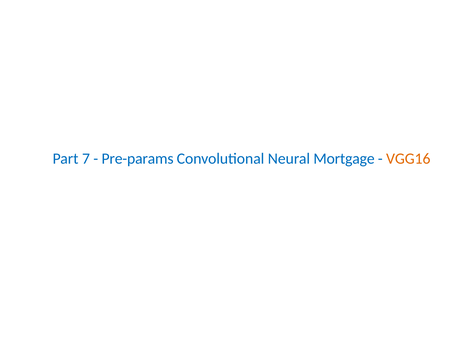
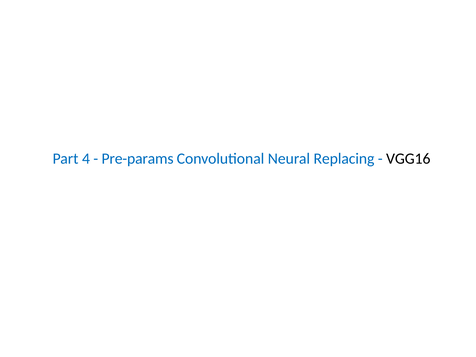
7: 7 -> 4
Mortgage: Mortgage -> Replacing
VGG16 colour: orange -> black
